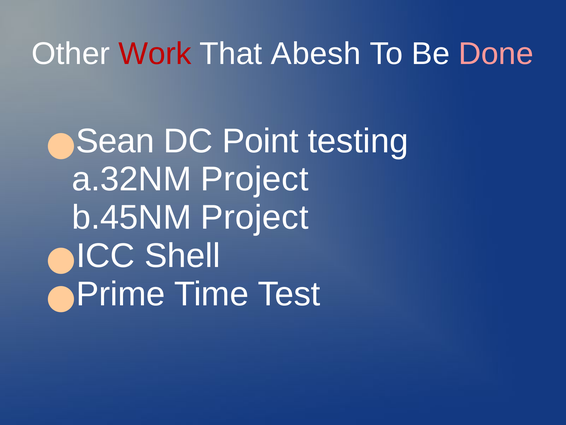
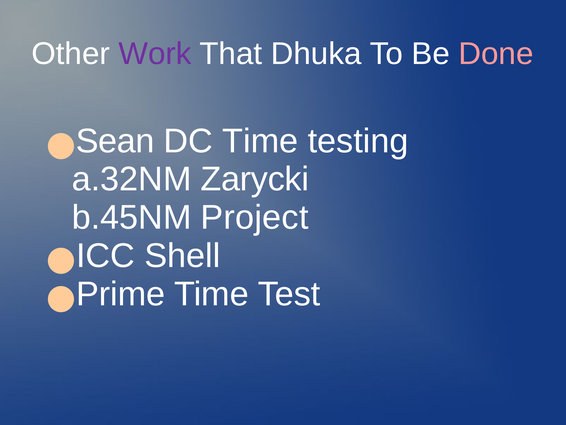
Work colour: red -> purple
Abesh: Abesh -> Dhuka
DC Point: Point -> Time
Project at (254, 179): Project -> Zarycki
